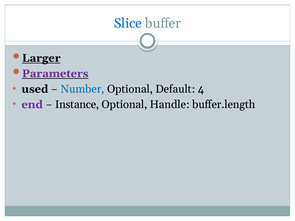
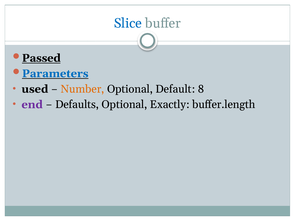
Larger: Larger -> Passed
Parameters colour: purple -> blue
Number colour: blue -> orange
4: 4 -> 8
Instance: Instance -> Defaults
Handle: Handle -> Exactly
